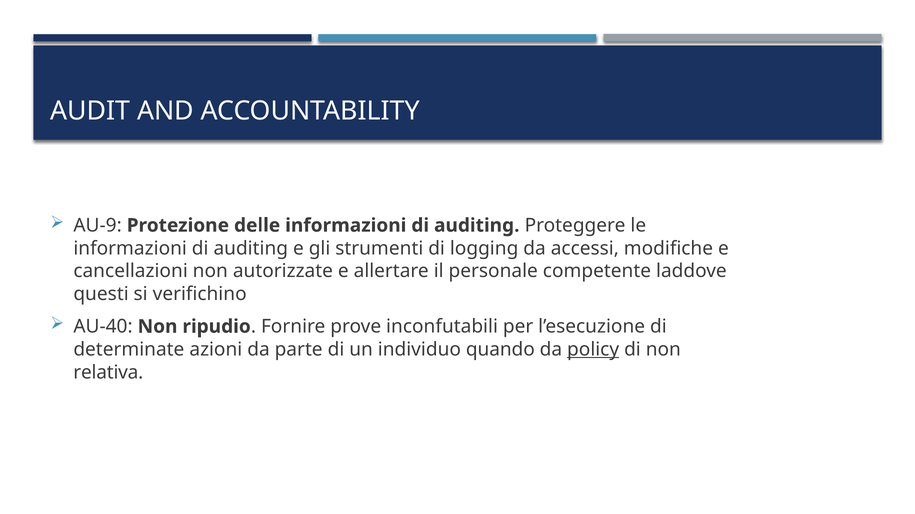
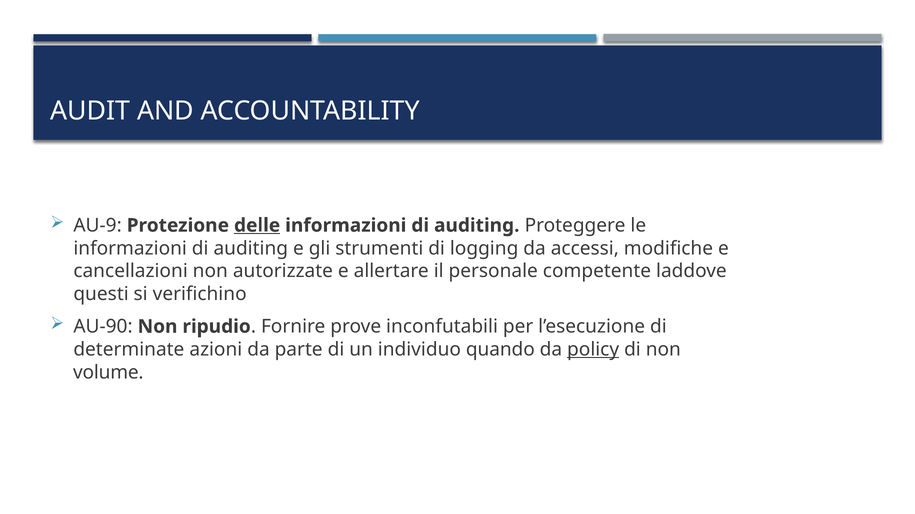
delle underline: none -> present
AU-40: AU-40 -> AU-90
relativa: relativa -> volume
